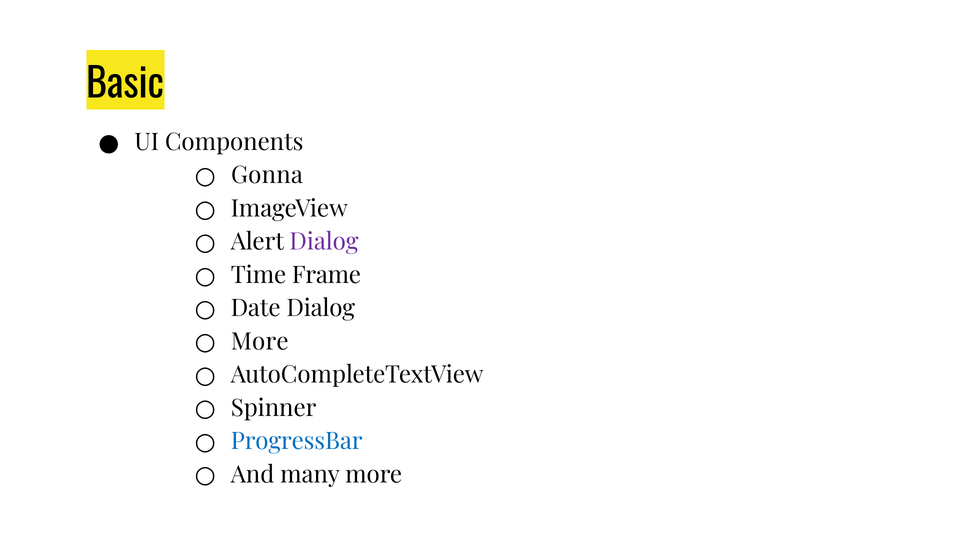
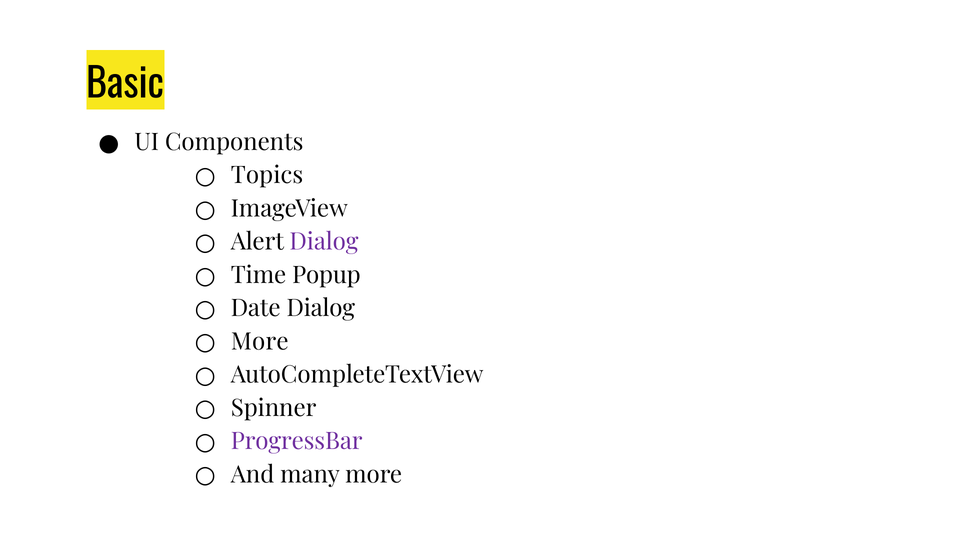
Gonna: Gonna -> Topics
Frame: Frame -> Popup
ProgressBar colour: blue -> purple
